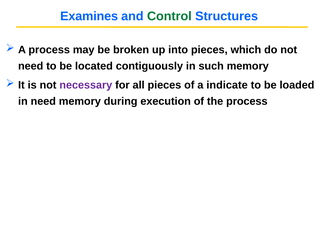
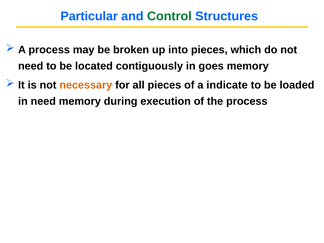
Examines: Examines -> Particular
such: such -> goes
necessary colour: purple -> orange
